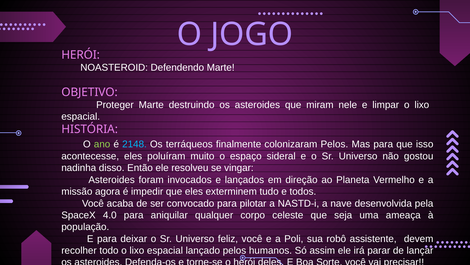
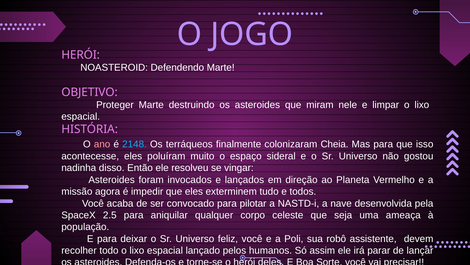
ano colour: light green -> pink
colonizaram Pelos: Pelos -> Cheia
4.0: 4.0 -> 2.5
